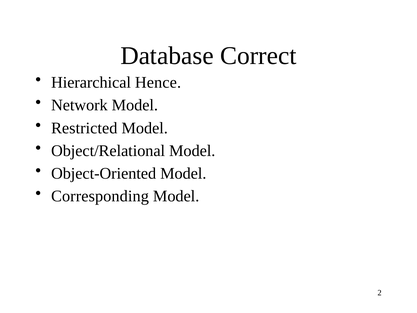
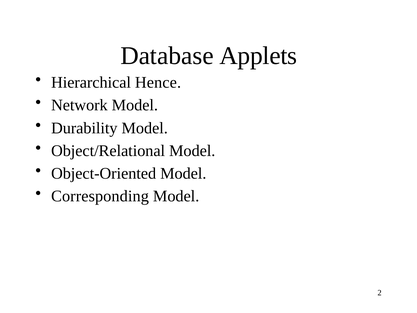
Correct: Correct -> Applets
Restricted: Restricted -> Durability
